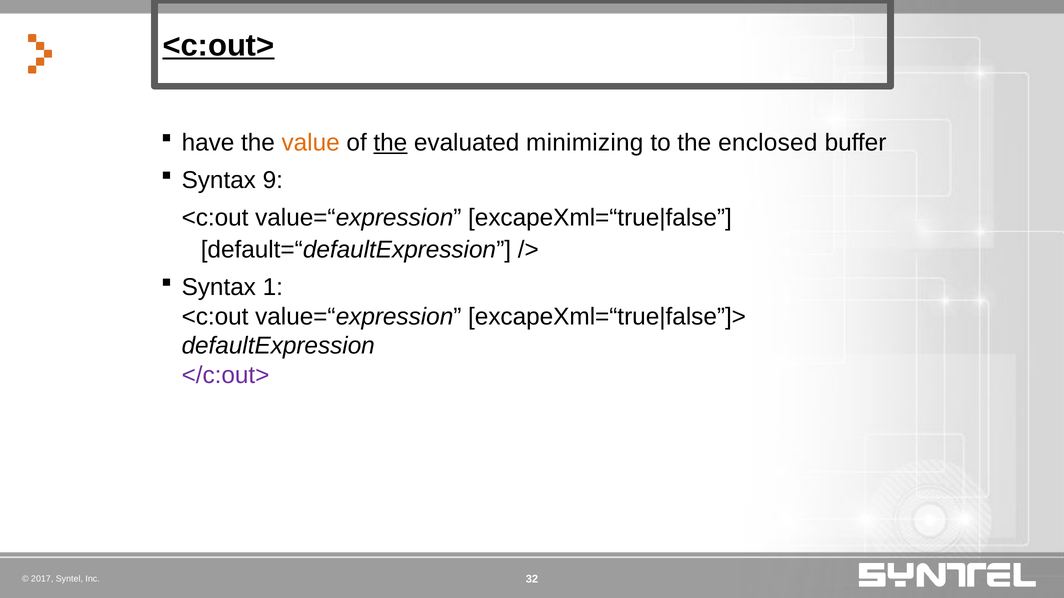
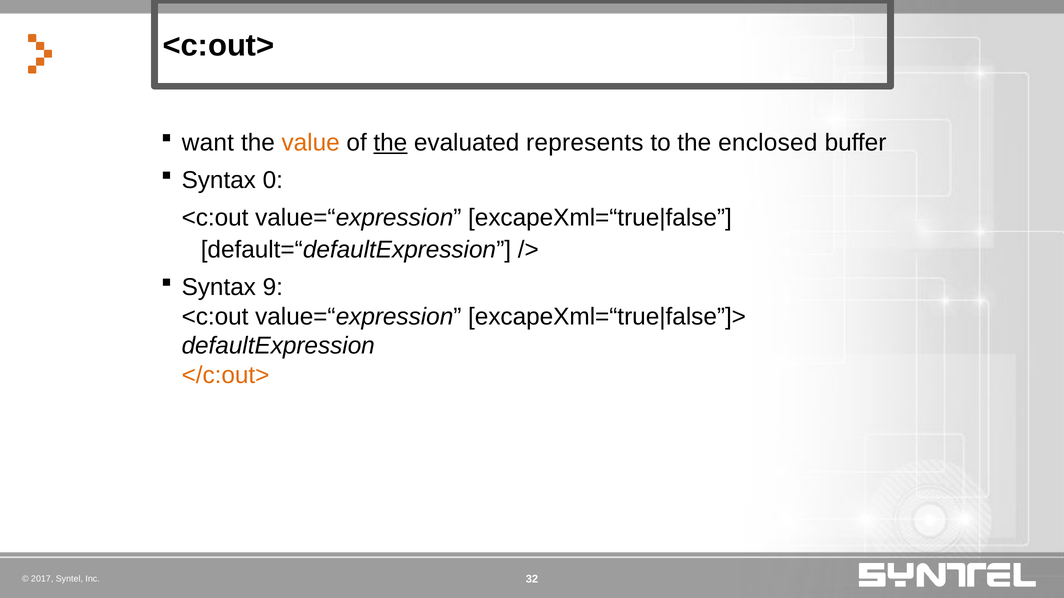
<c:out> underline: present -> none
have: have -> want
minimizing: minimizing -> represents
9: 9 -> 0
1: 1 -> 9
</c:out> colour: purple -> orange
